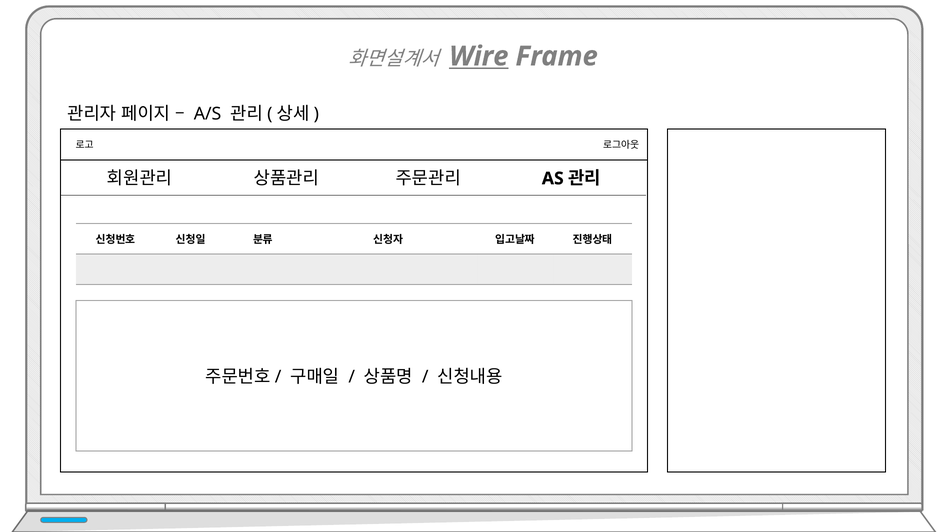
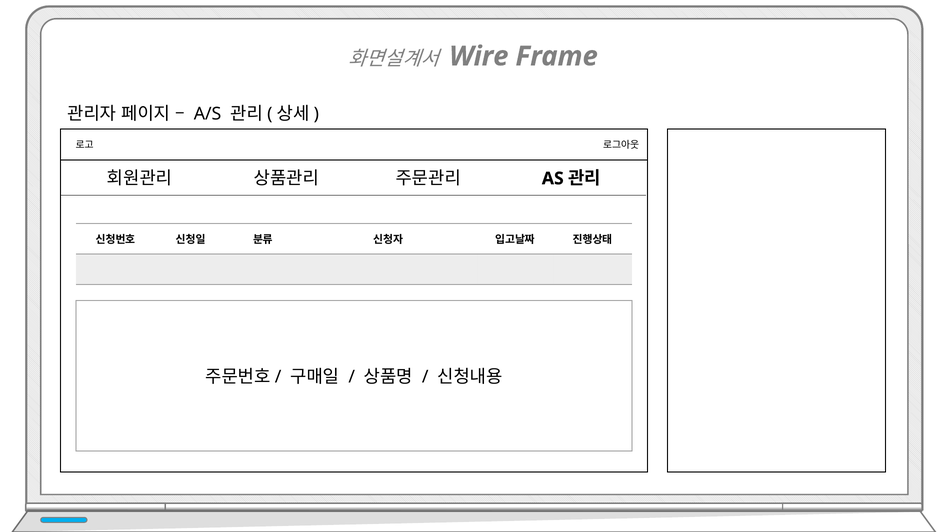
Wire underline: present -> none
